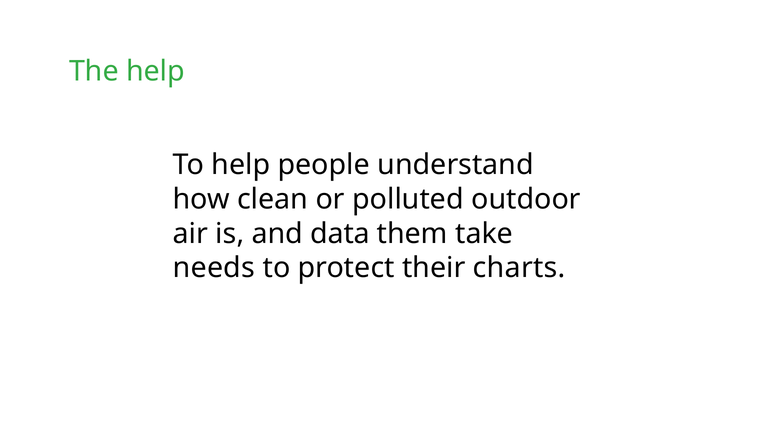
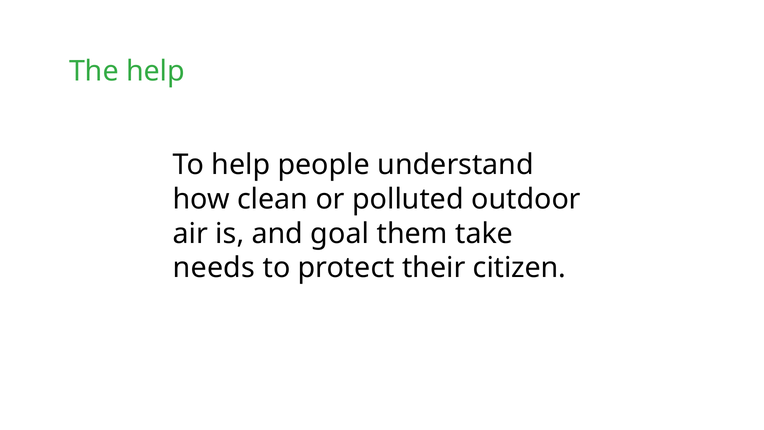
data: data -> goal
charts: charts -> citizen
